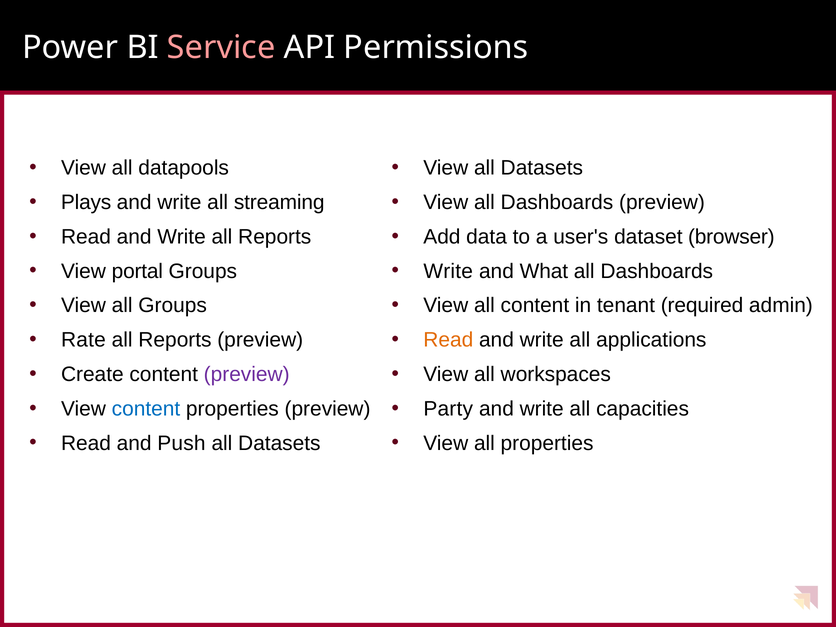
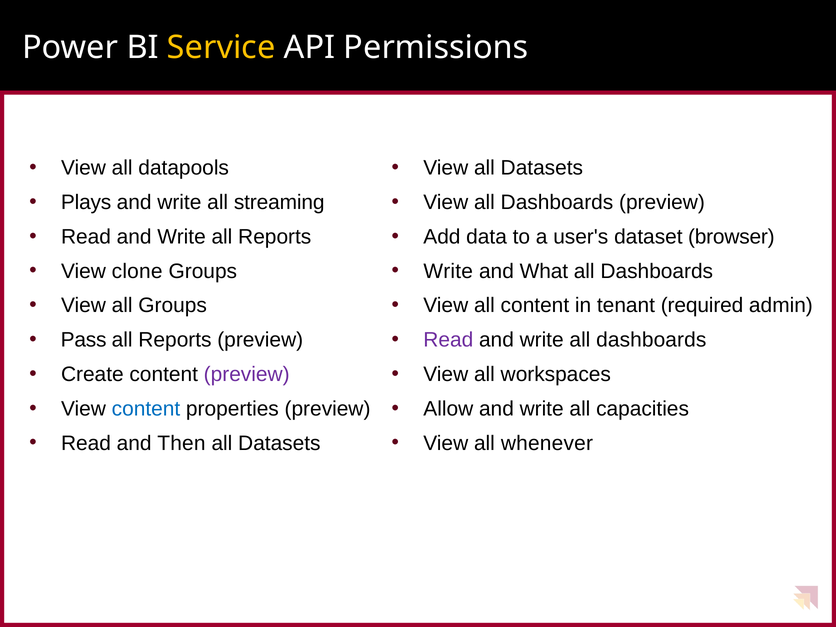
Service colour: pink -> yellow
portal: portal -> clone
Rate: Rate -> Pass
Read at (448, 340) colour: orange -> purple
write all applications: applications -> dashboards
Party: Party -> Allow
Push: Push -> Then
all properties: properties -> whenever
